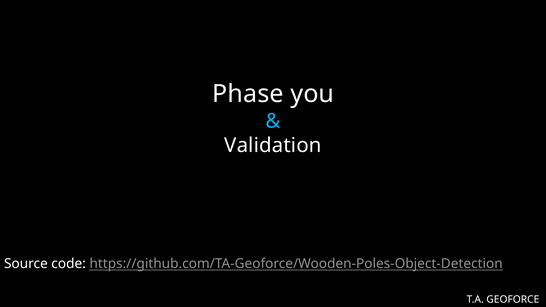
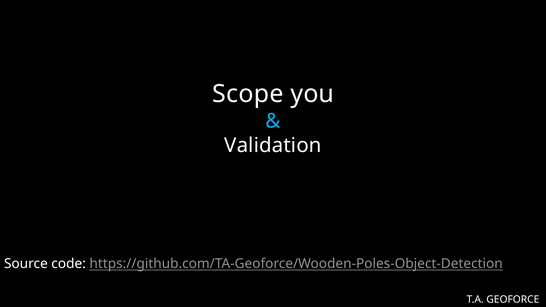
Phase: Phase -> Scope
